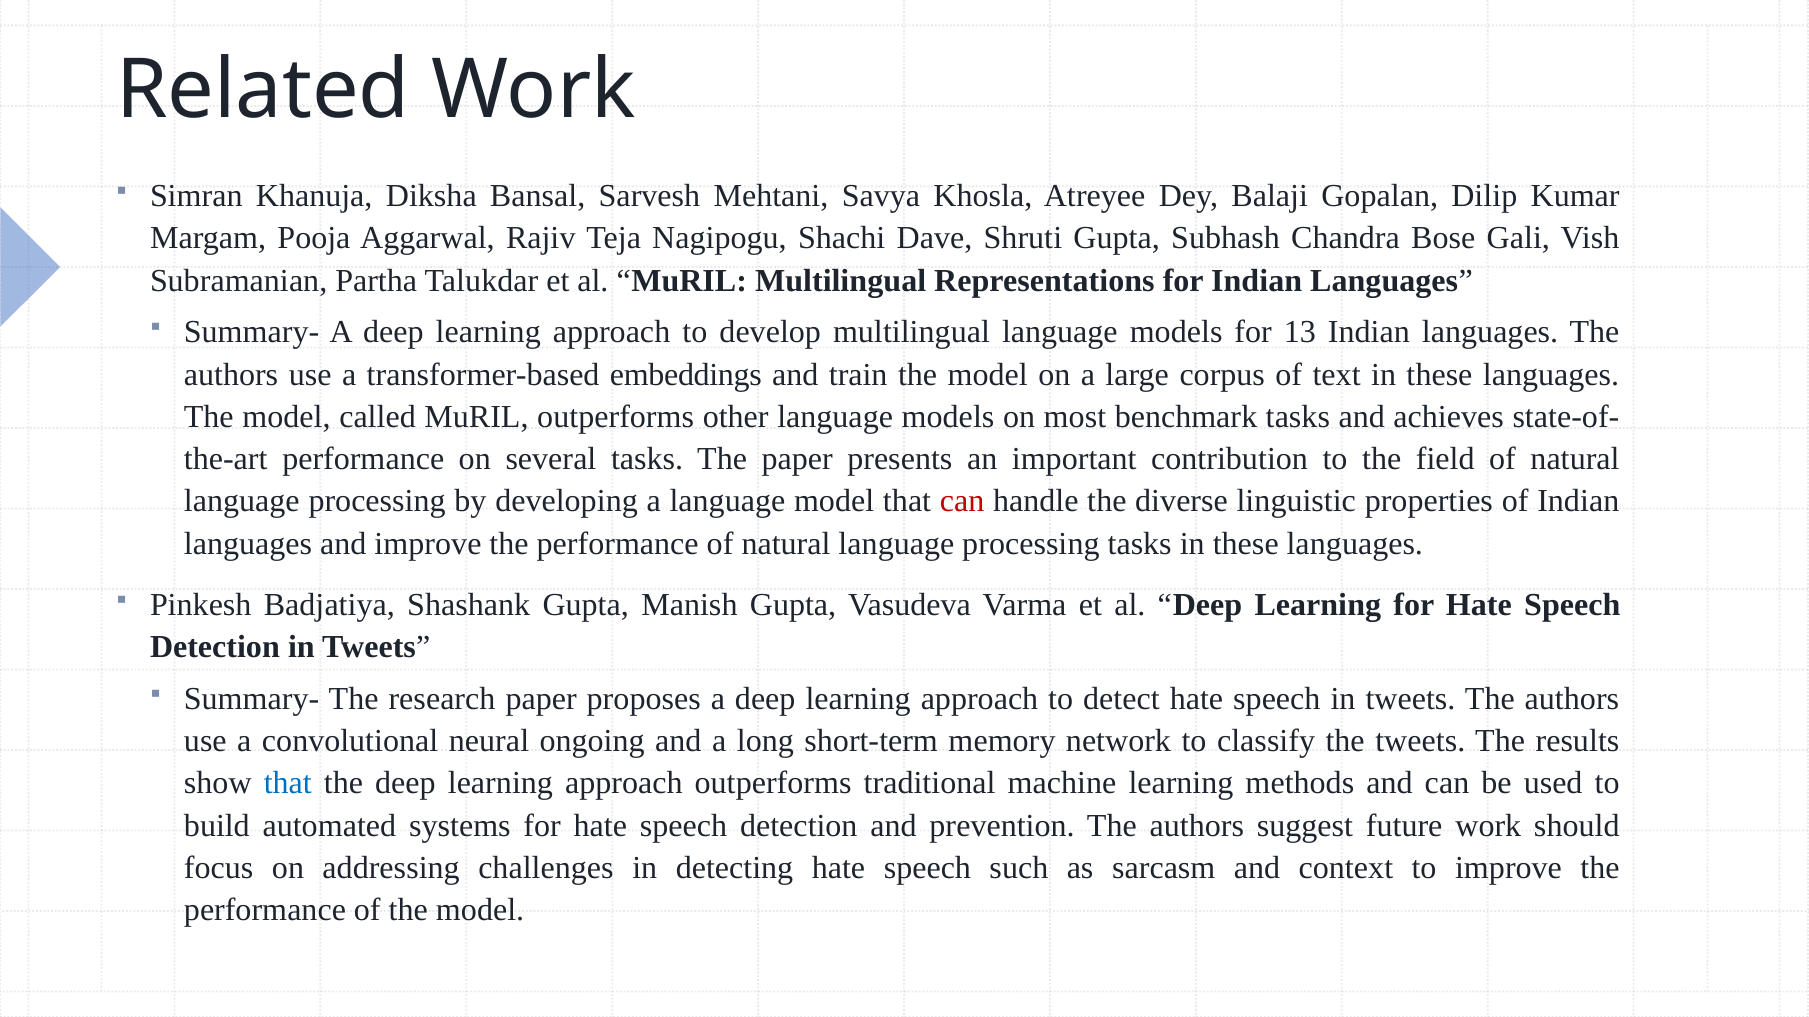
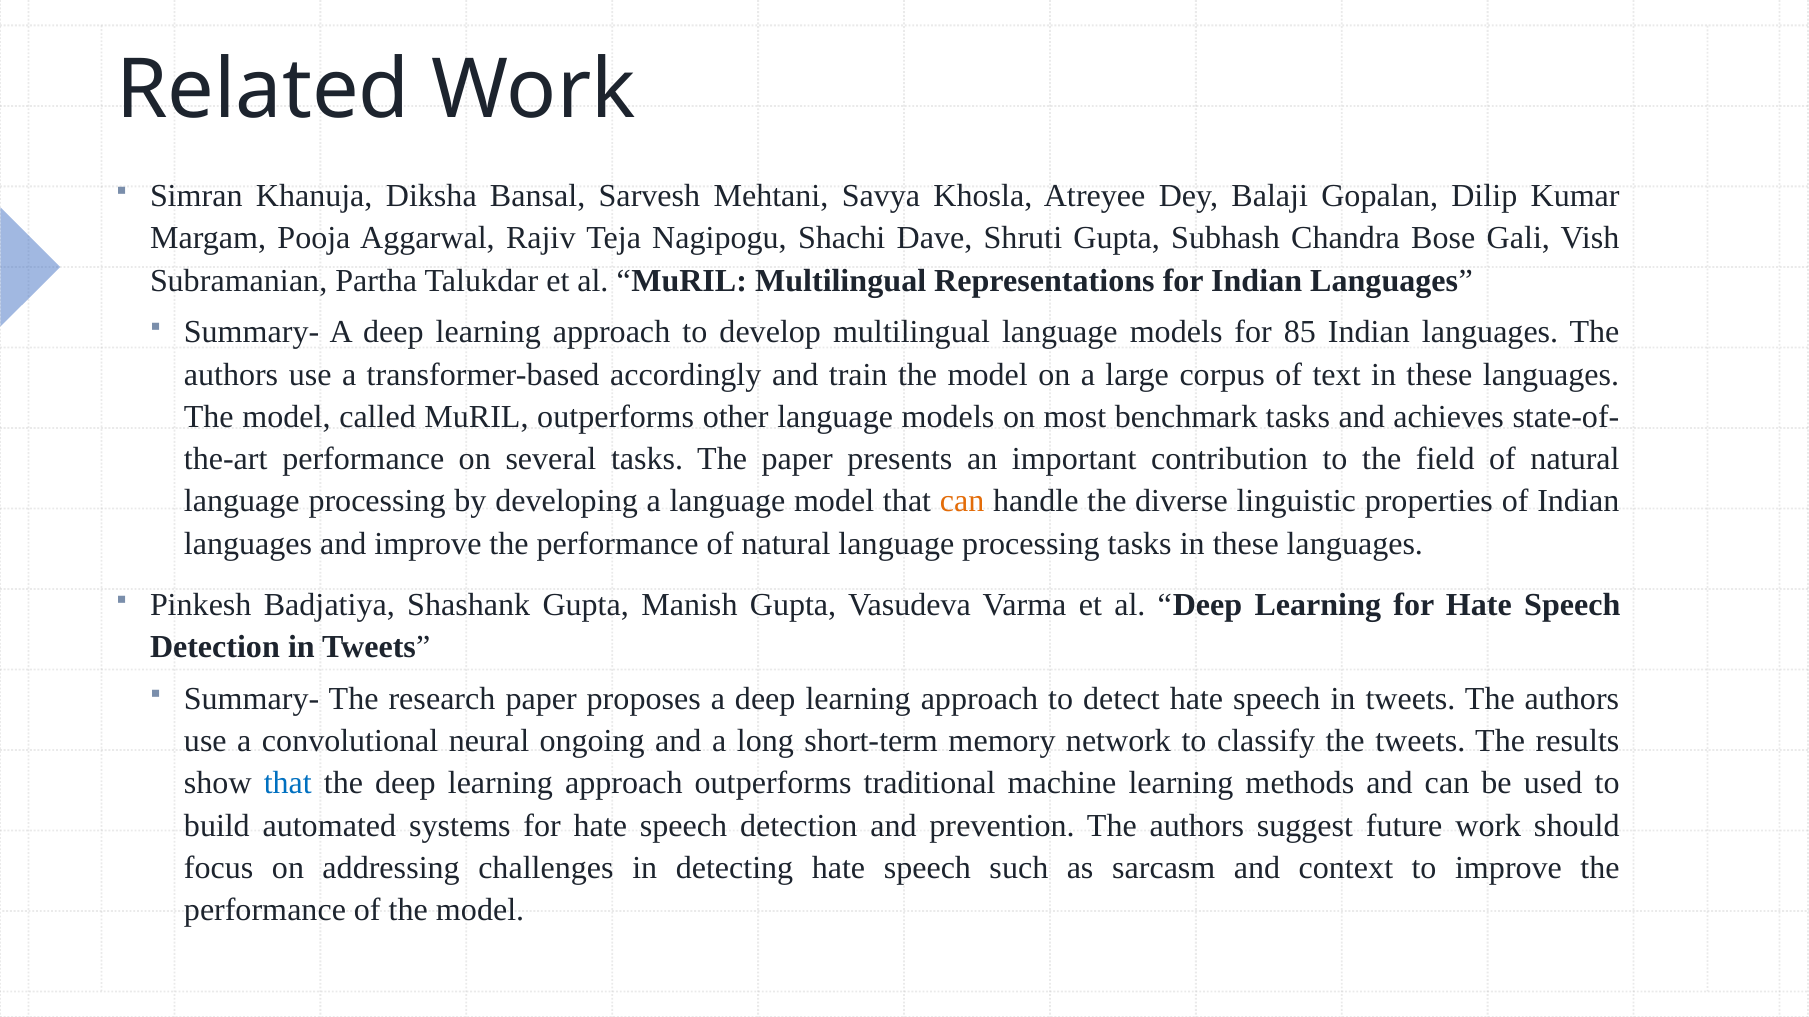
13: 13 -> 85
embeddings: embeddings -> accordingly
can at (962, 502) colour: red -> orange
